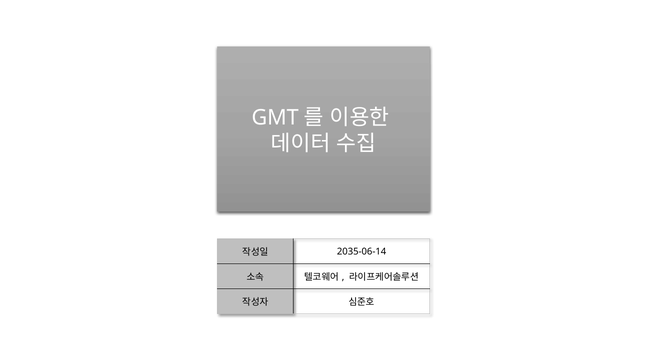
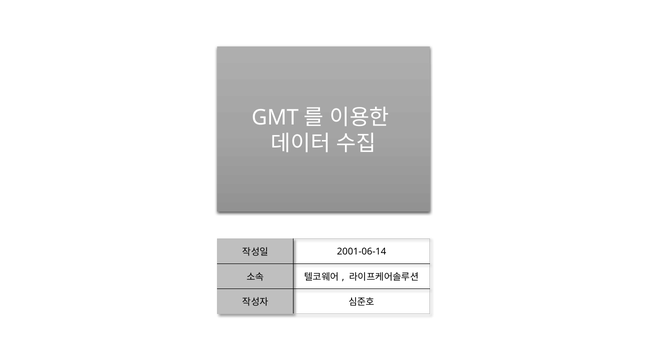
2035-06-14: 2035-06-14 -> 2001-06-14
